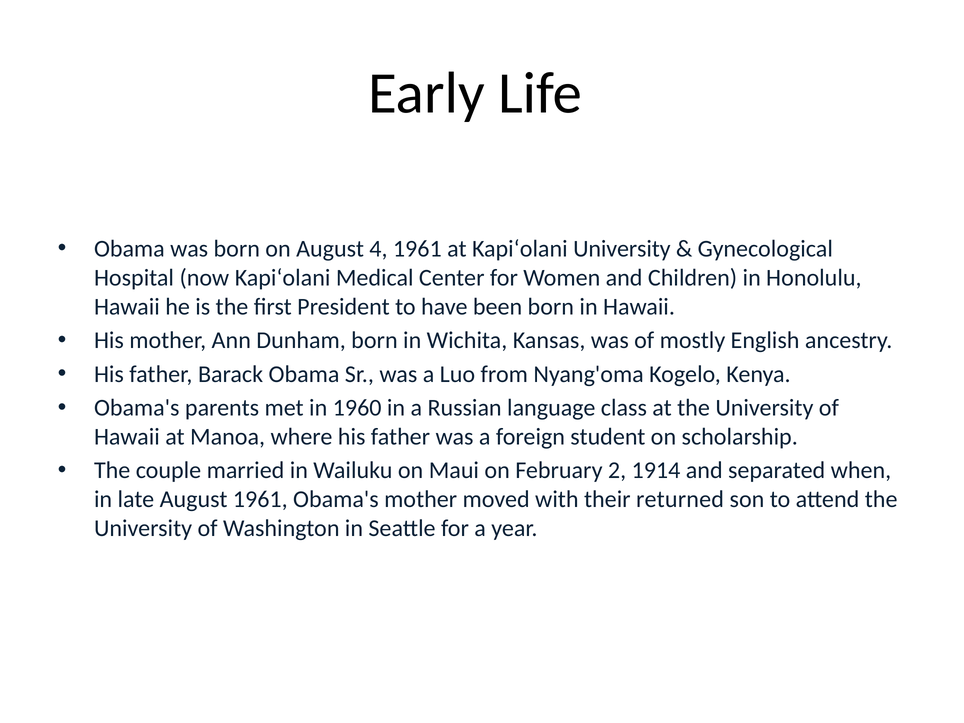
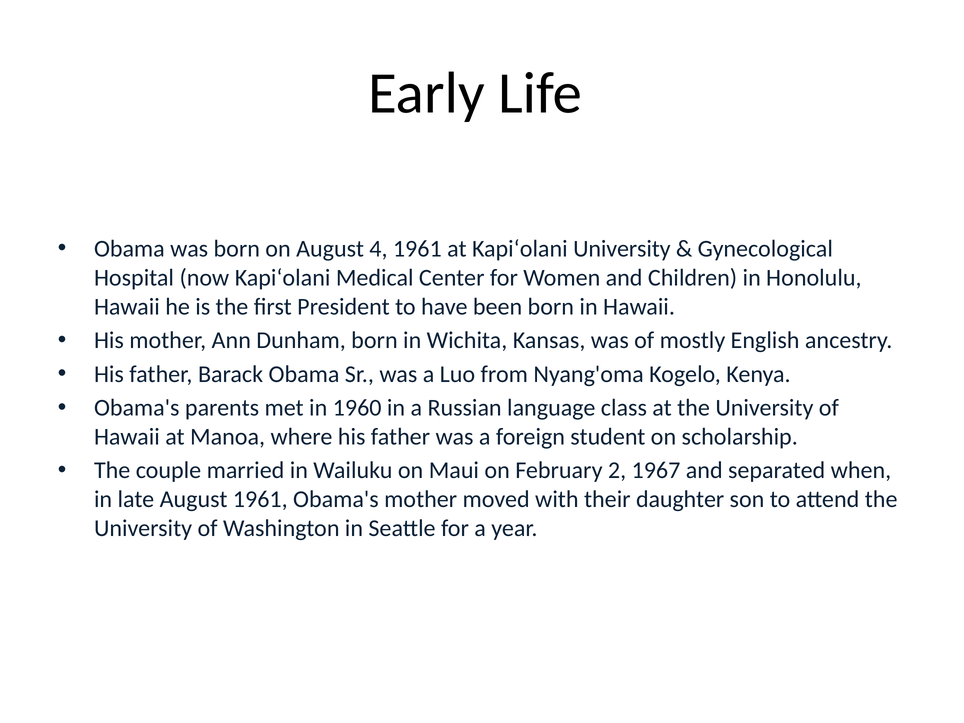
1914: 1914 -> 1967
returned: returned -> daughter
